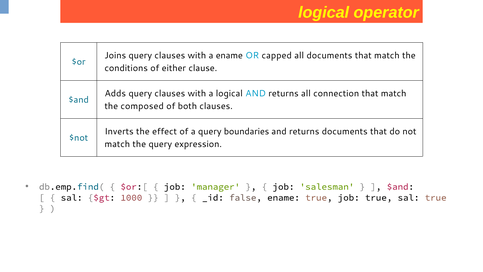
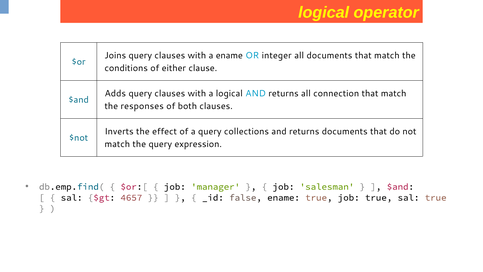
capped: capped -> integer
composed: composed -> responses
boundaries: boundaries -> collections
1000: 1000 -> 4657
